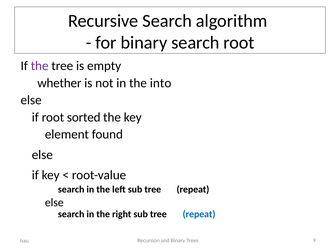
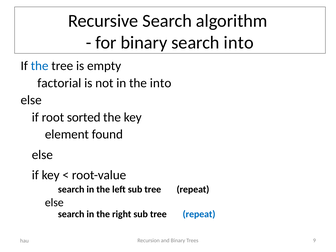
search root: root -> into
the at (40, 66) colour: purple -> blue
whether: whether -> factorial
